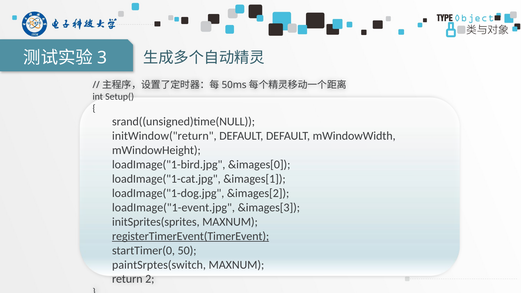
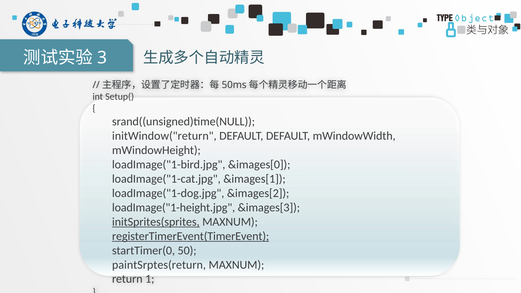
loadImage("1-event.jpg: loadImage("1-event.jpg -> loadImage("1-height.jpg
initSprites(sprites underline: none -> present
paintSrptes(switch: paintSrptes(switch -> paintSrptes(return
2: 2 -> 1
